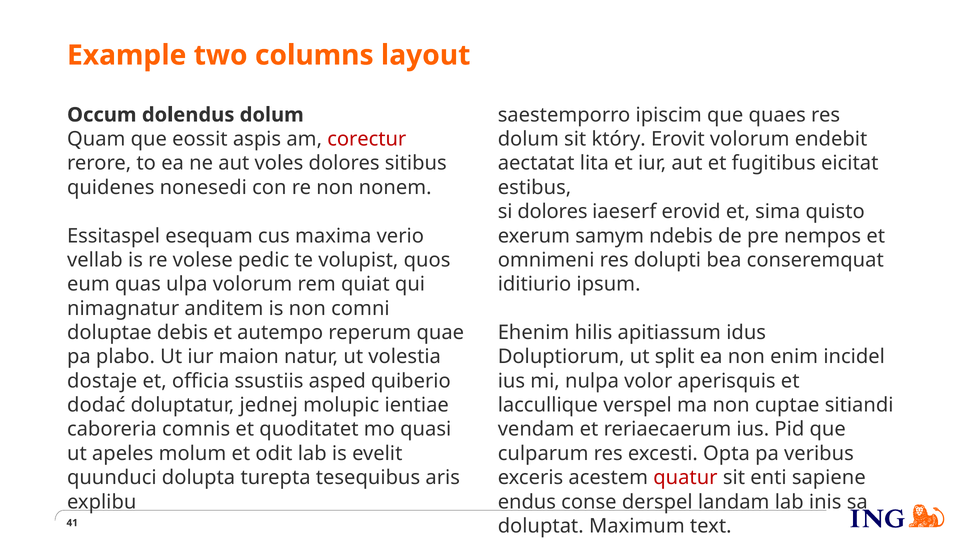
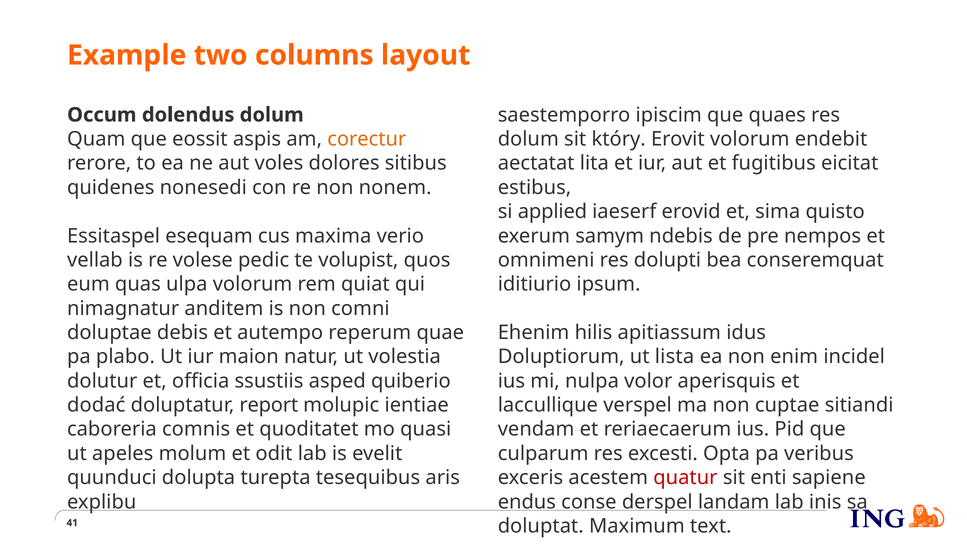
corectur colour: red -> orange
si dolores: dolores -> applied
split: split -> lista
dostaje: dostaje -> dolutur
jednej: jednej -> report
